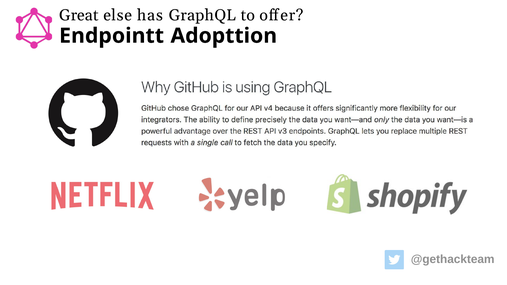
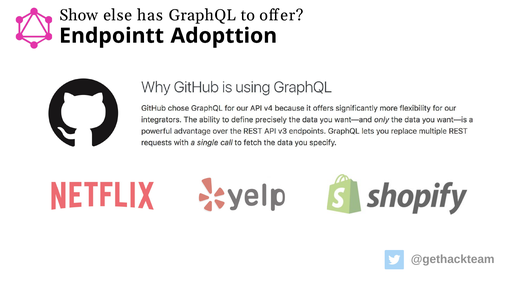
Great: Great -> Show
